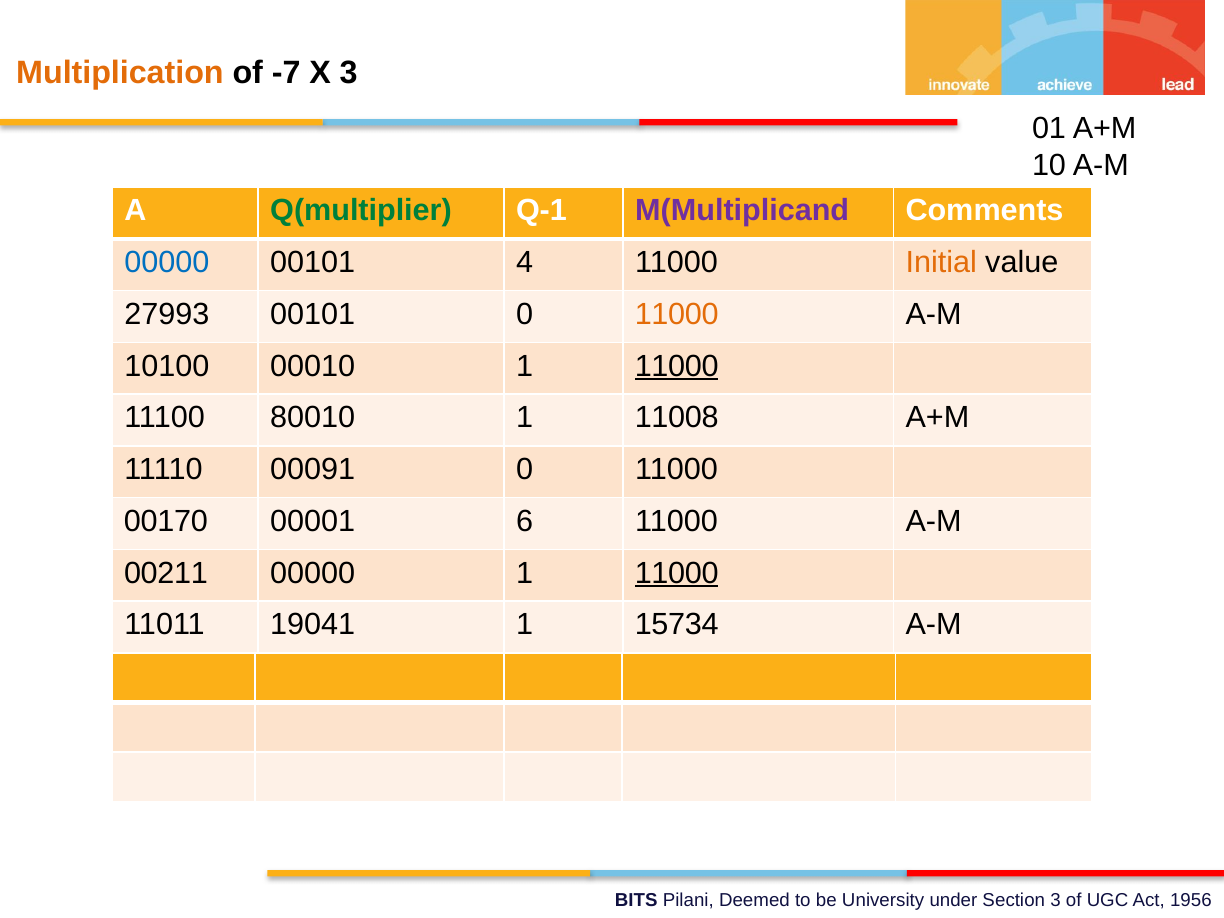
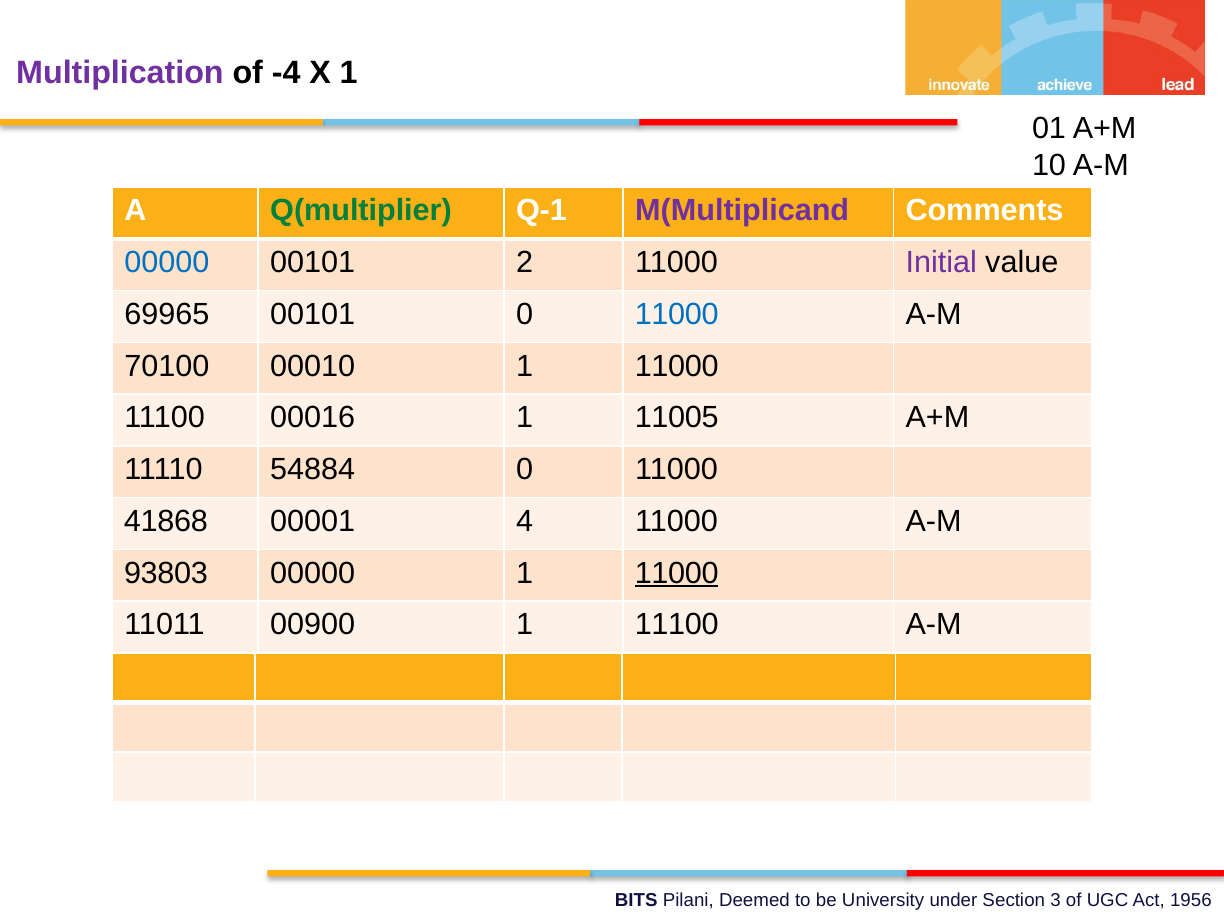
Multiplication colour: orange -> purple
-7: -7 -> -4
X 3: 3 -> 1
4: 4 -> 2
Initial colour: orange -> purple
27993: 27993 -> 69965
11000 at (677, 314) colour: orange -> blue
10100: 10100 -> 70100
11000 at (677, 366) underline: present -> none
80010: 80010 -> 00016
11008: 11008 -> 11005
00091: 00091 -> 54884
00170: 00170 -> 41868
6: 6 -> 4
00211: 00211 -> 93803
19041: 19041 -> 00900
1 15734: 15734 -> 11100
